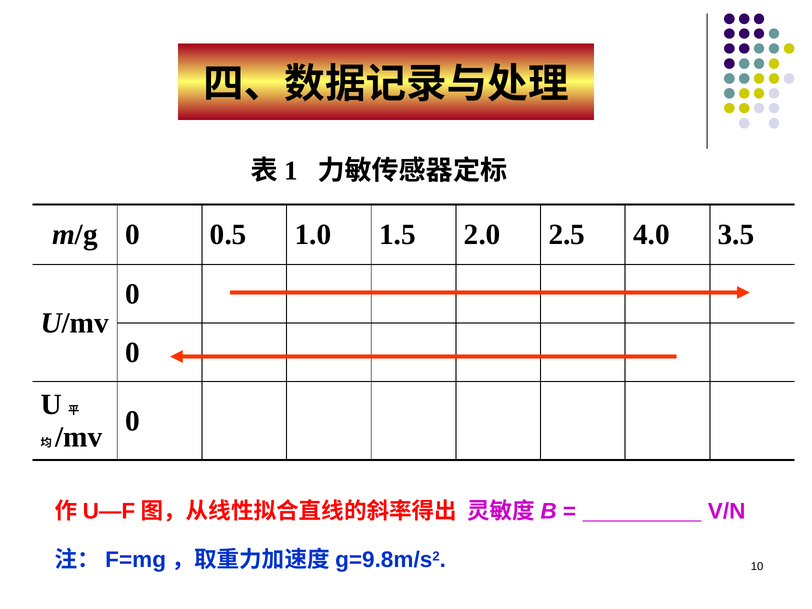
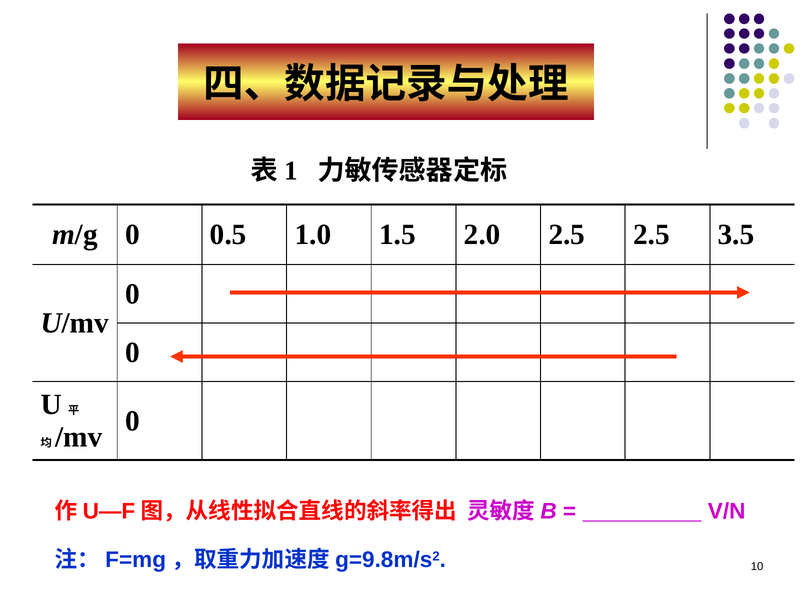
2.5 4.0: 4.0 -> 2.5
